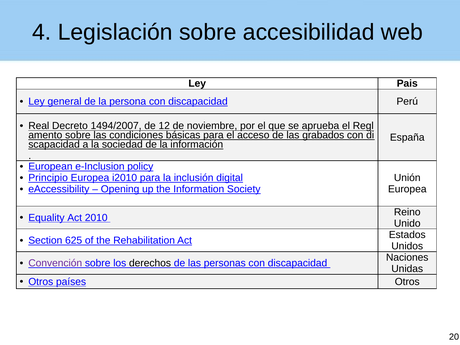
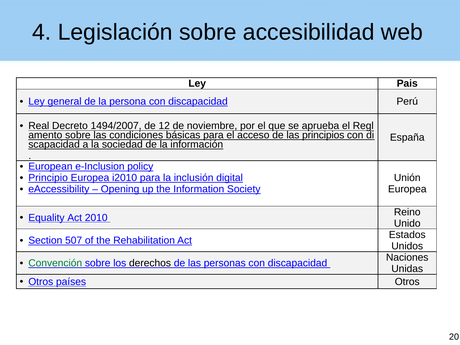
grabados: grabados -> principios
625: 625 -> 507
Convención colour: purple -> green
